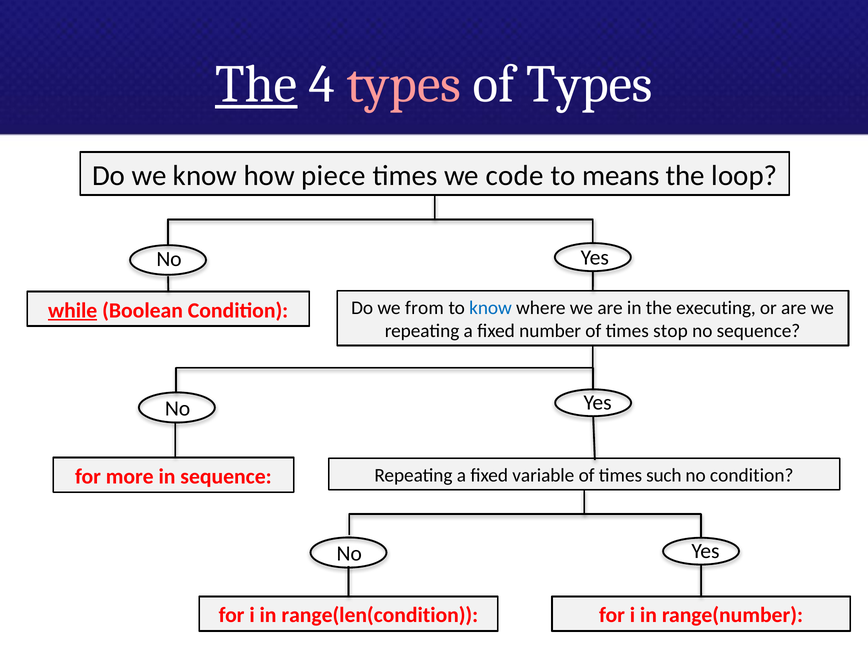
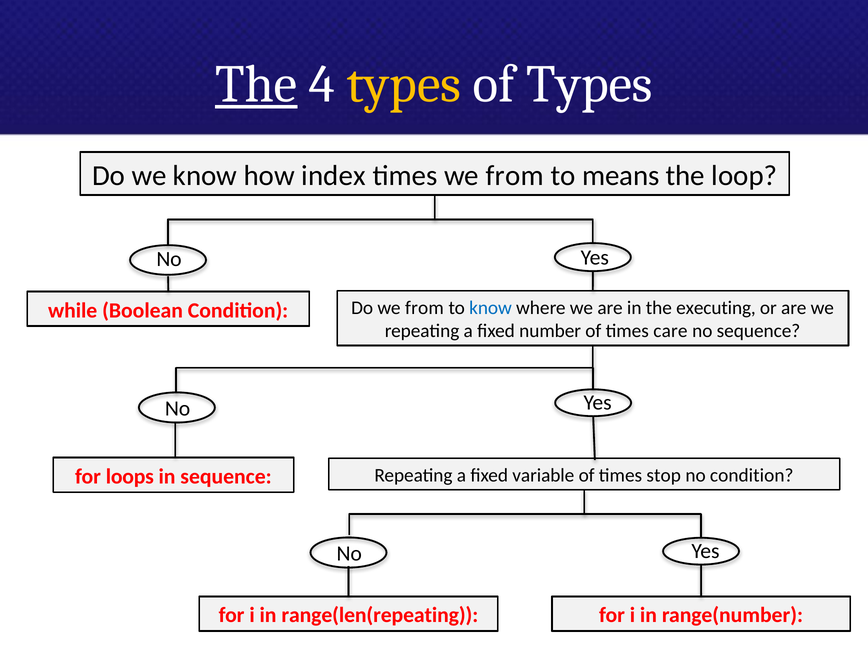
types at (404, 84) colour: pink -> yellow
piece: piece -> index
times we code: code -> from
while underline: present -> none
stop: stop -> care
such: such -> stop
more: more -> loops
range(len(condition: range(len(condition -> range(len(repeating
